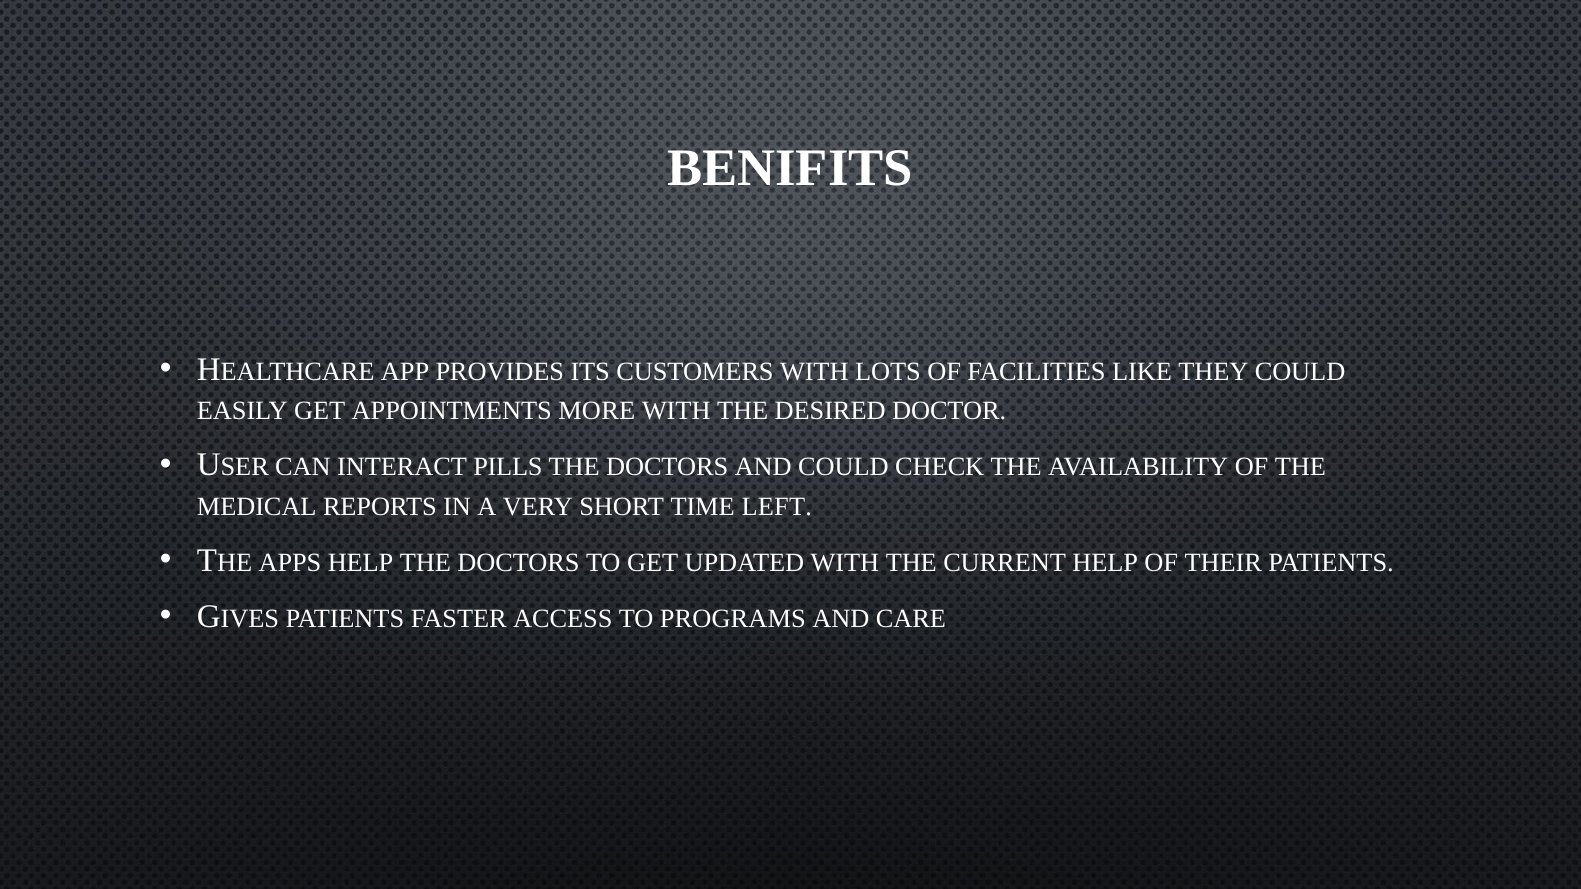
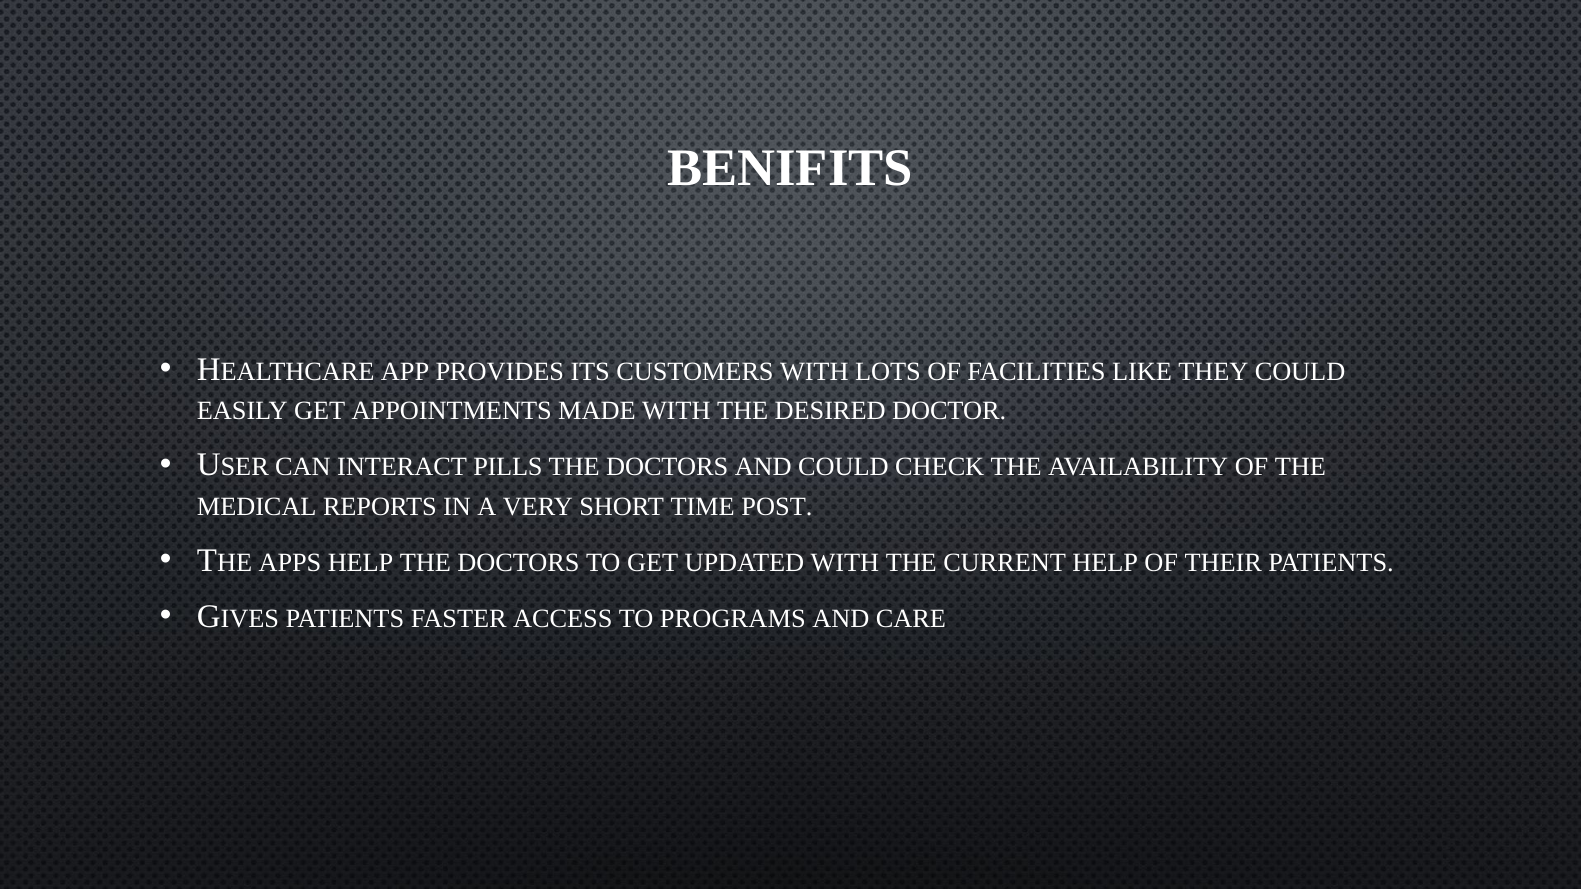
MORE: MORE -> MADE
LEFT: LEFT -> POST
